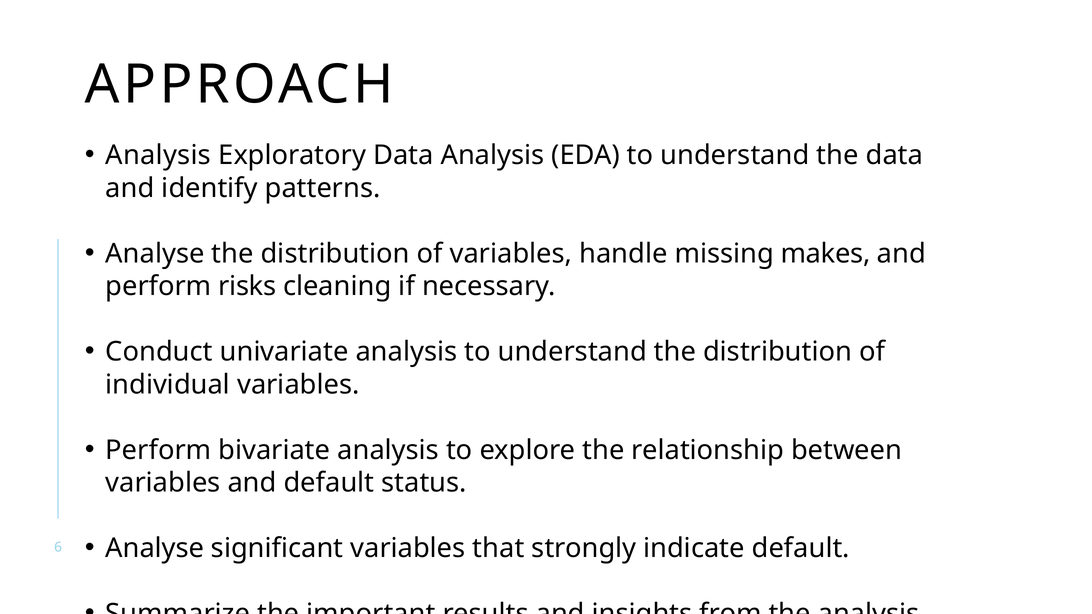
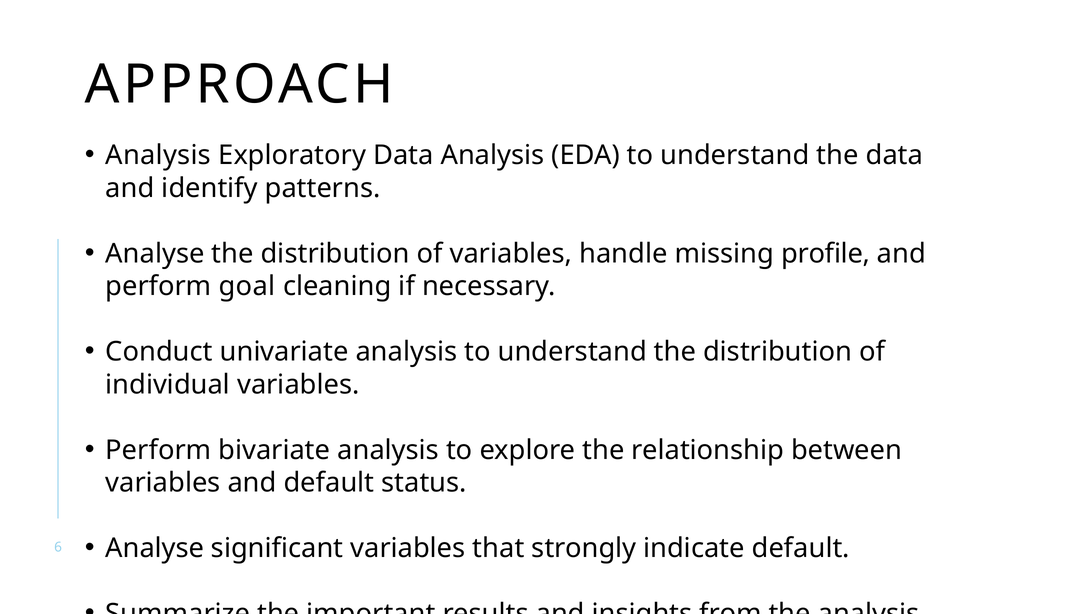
makes: makes -> profile
risks: risks -> goal
